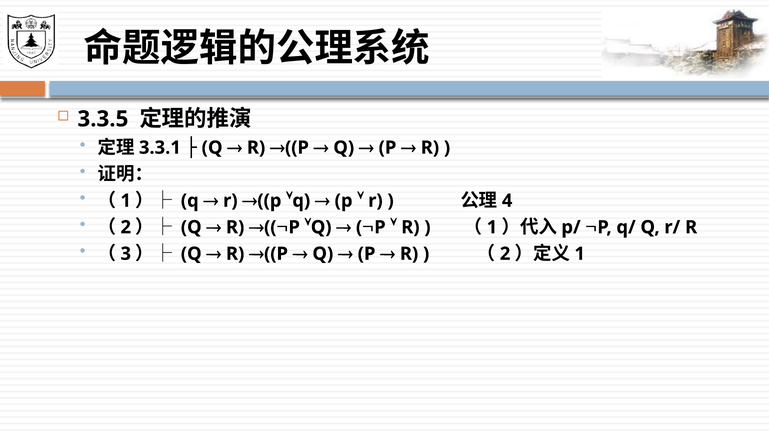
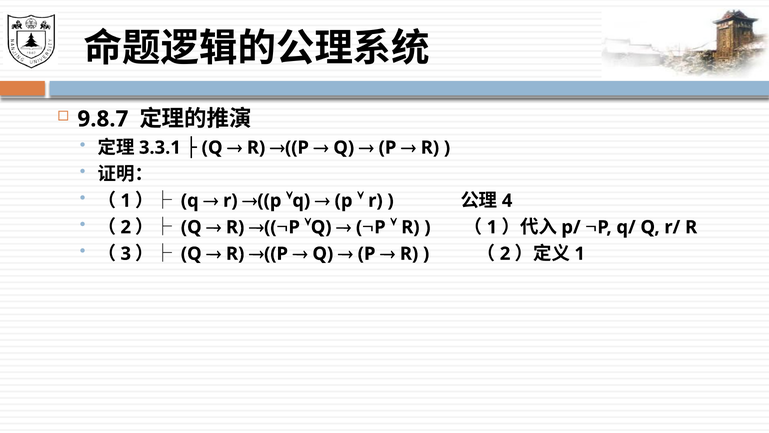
3.3.5: 3.3.5 -> 9.8.7
